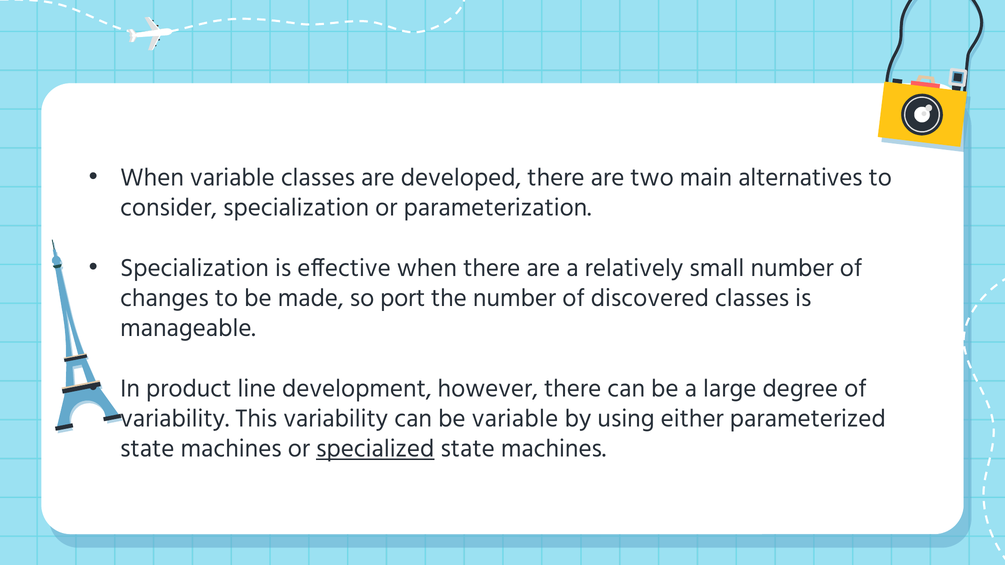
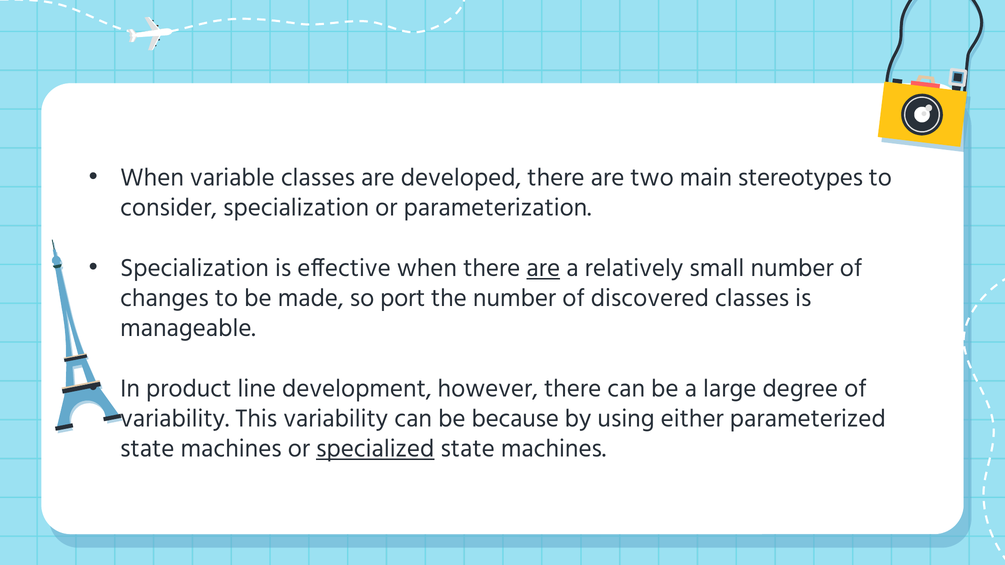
alternatives: alternatives -> stereotypes
are at (543, 268) underline: none -> present
be variable: variable -> because
